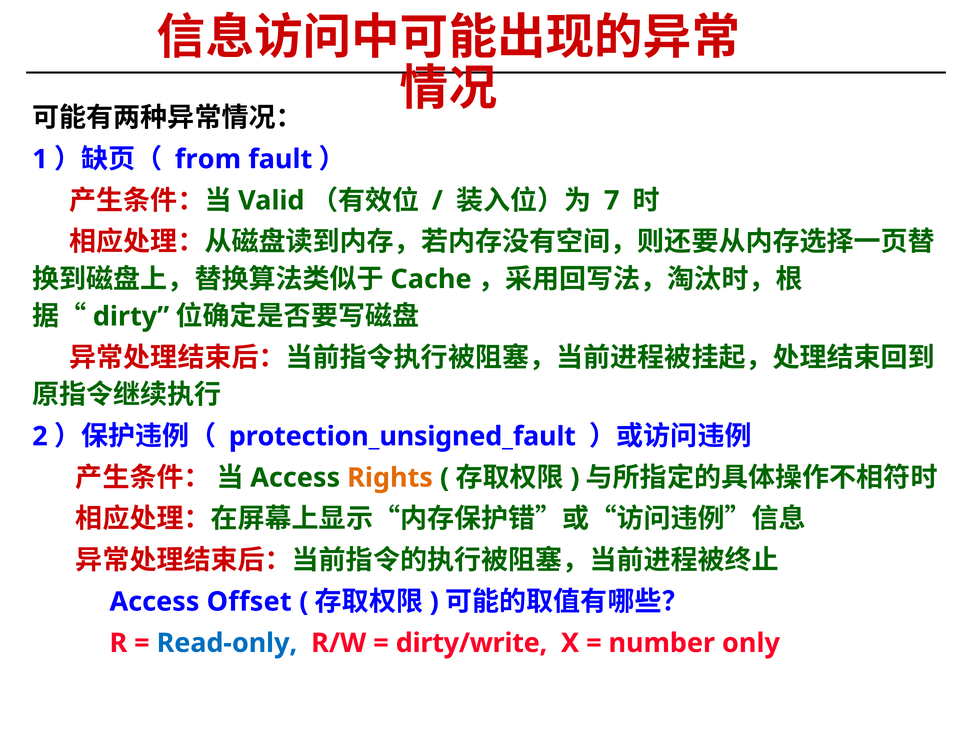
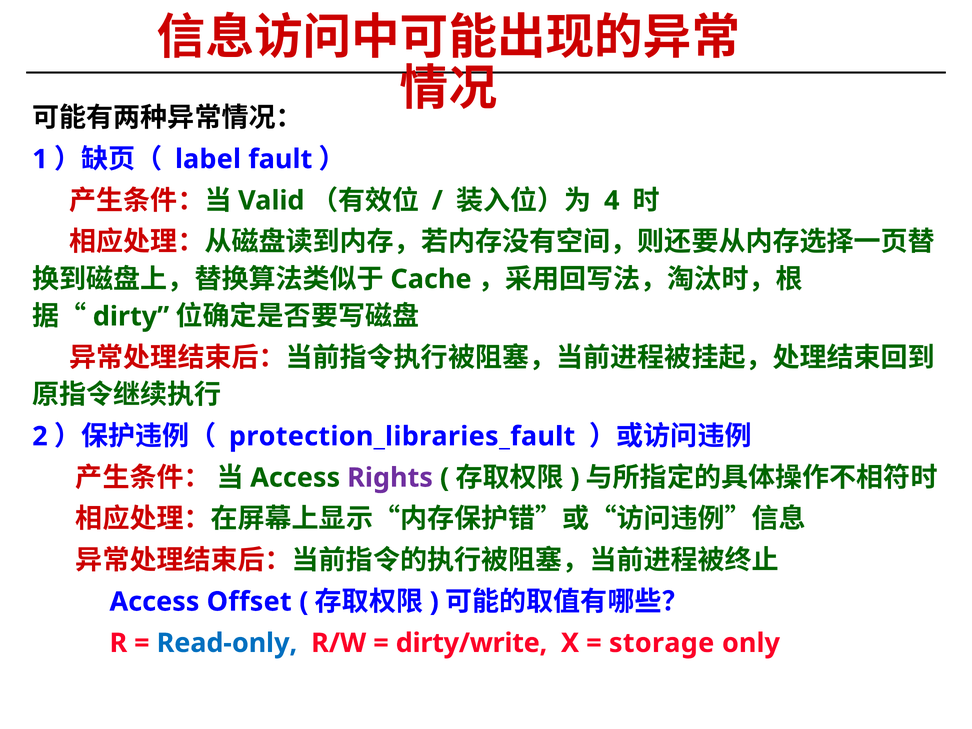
from: from -> label
7: 7 -> 4
protection_unsigned_fault: protection_unsigned_fault -> protection_libraries_fault
Rights colour: orange -> purple
number: number -> storage
